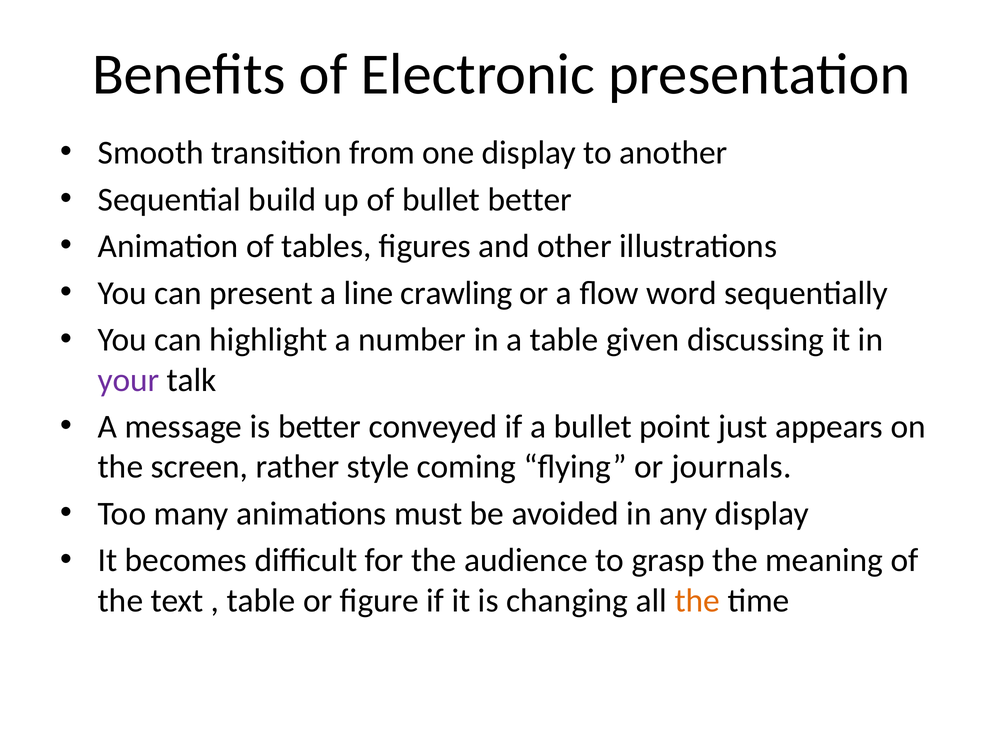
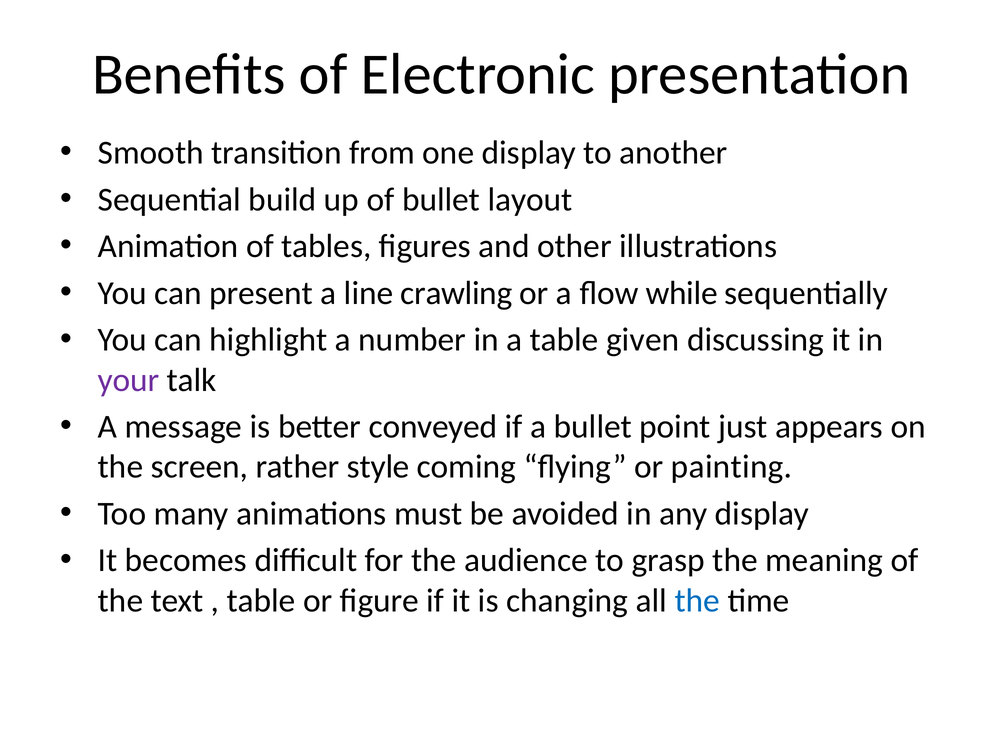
bullet better: better -> layout
word: word -> while
journals: journals -> painting
the at (697, 601) colour: orange -> blue
